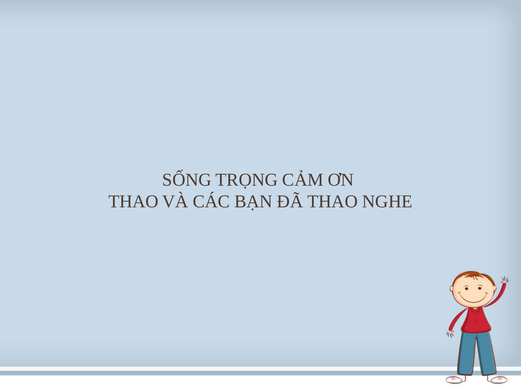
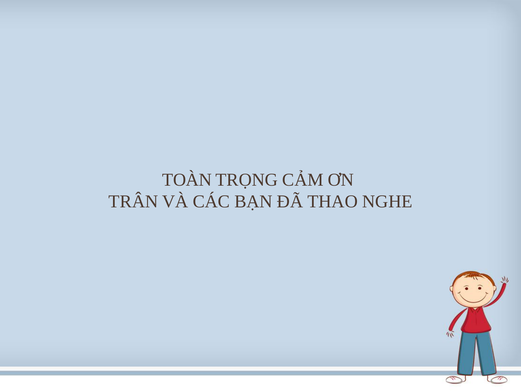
SỐNG: SỐNG -> TOÀN
THAO at (134, 201): THAO -> TRÂN
